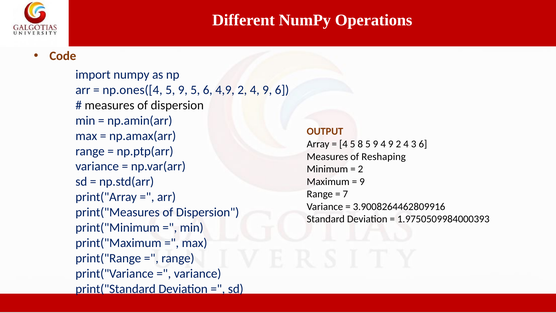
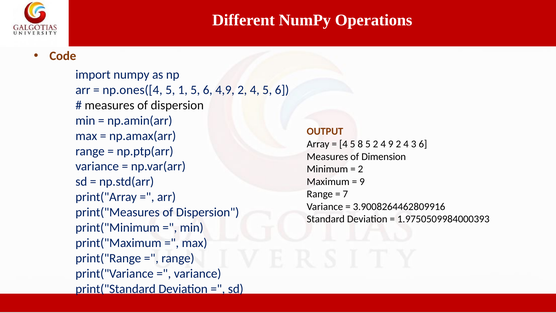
9 at (183, 90): 9 -> 1
2 4 9: 9 -> 5
8 5 9: 9 -> 2
Reshaping: Reshaping -> Dimension
